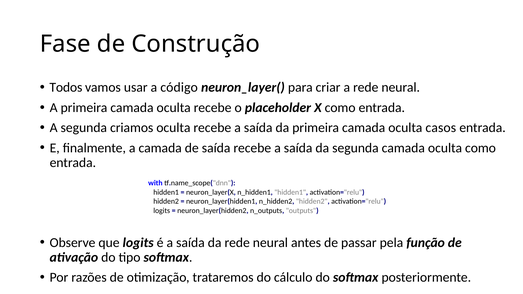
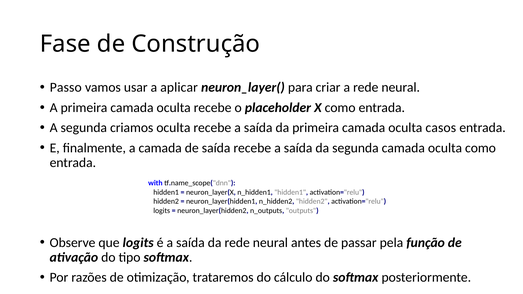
Todos: Todos -> Passo
código: código -> aplicar
